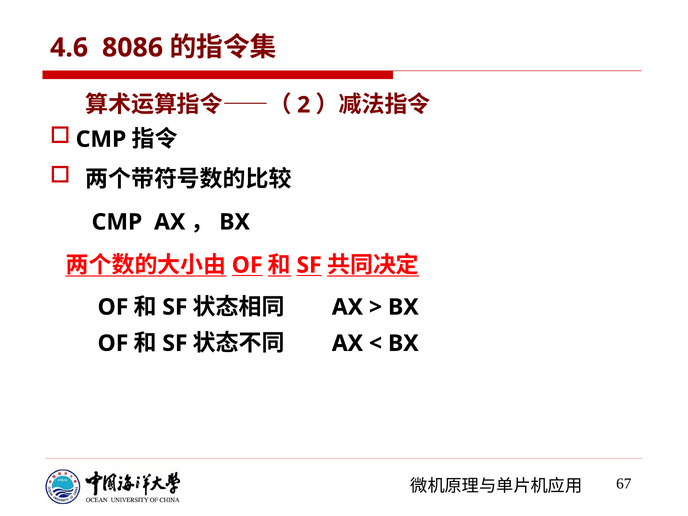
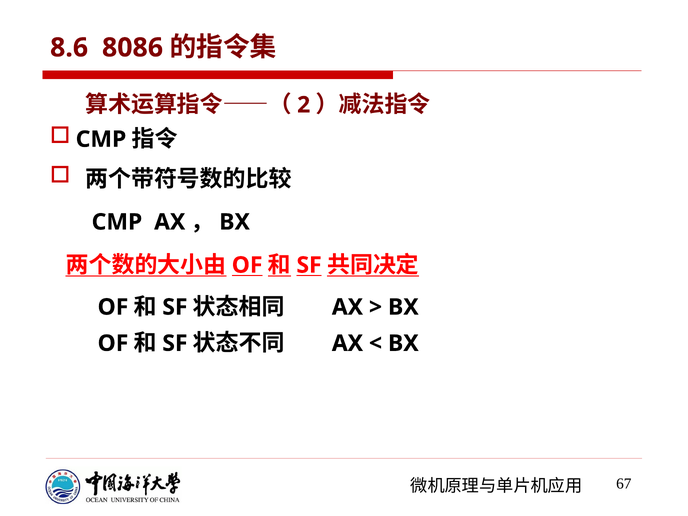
4.6: 4.6 -> 8.6
